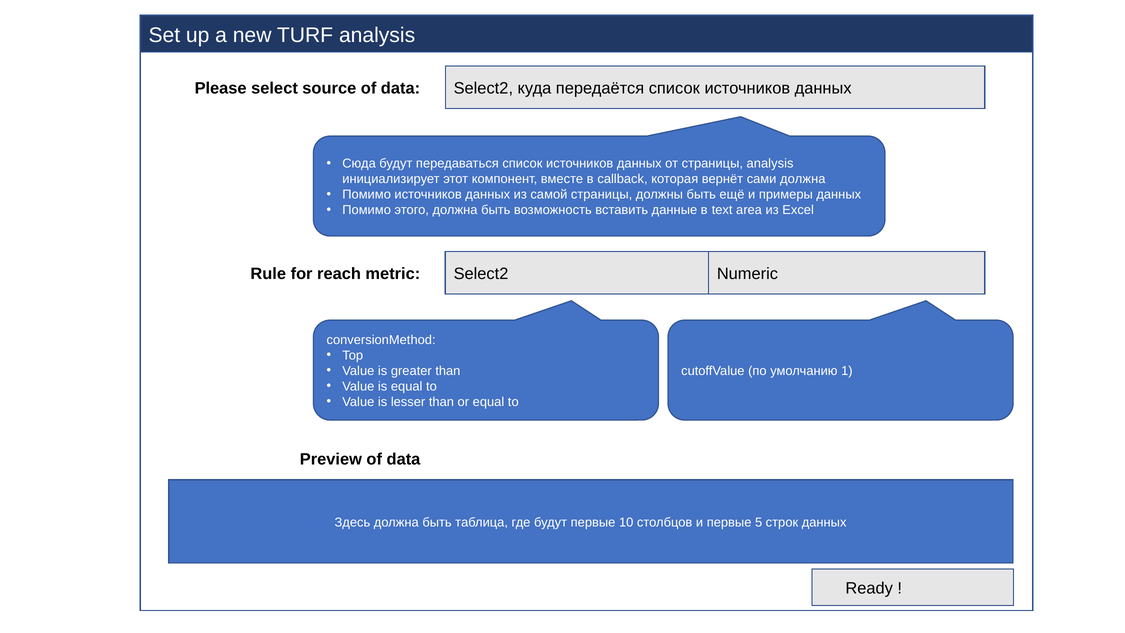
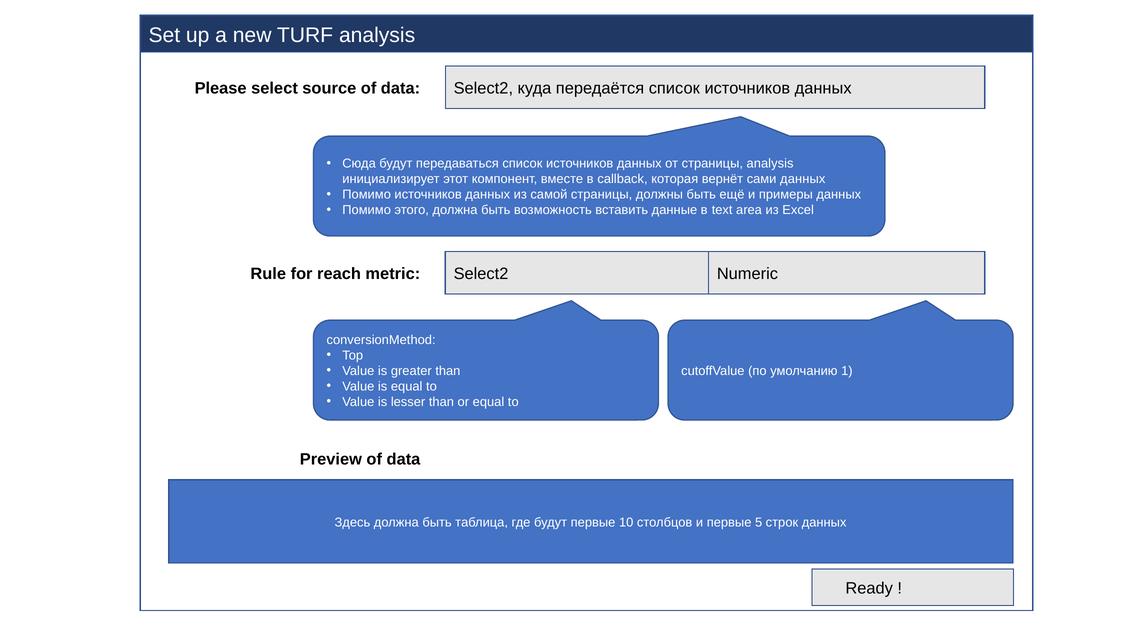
сами должна: должна -> данных
